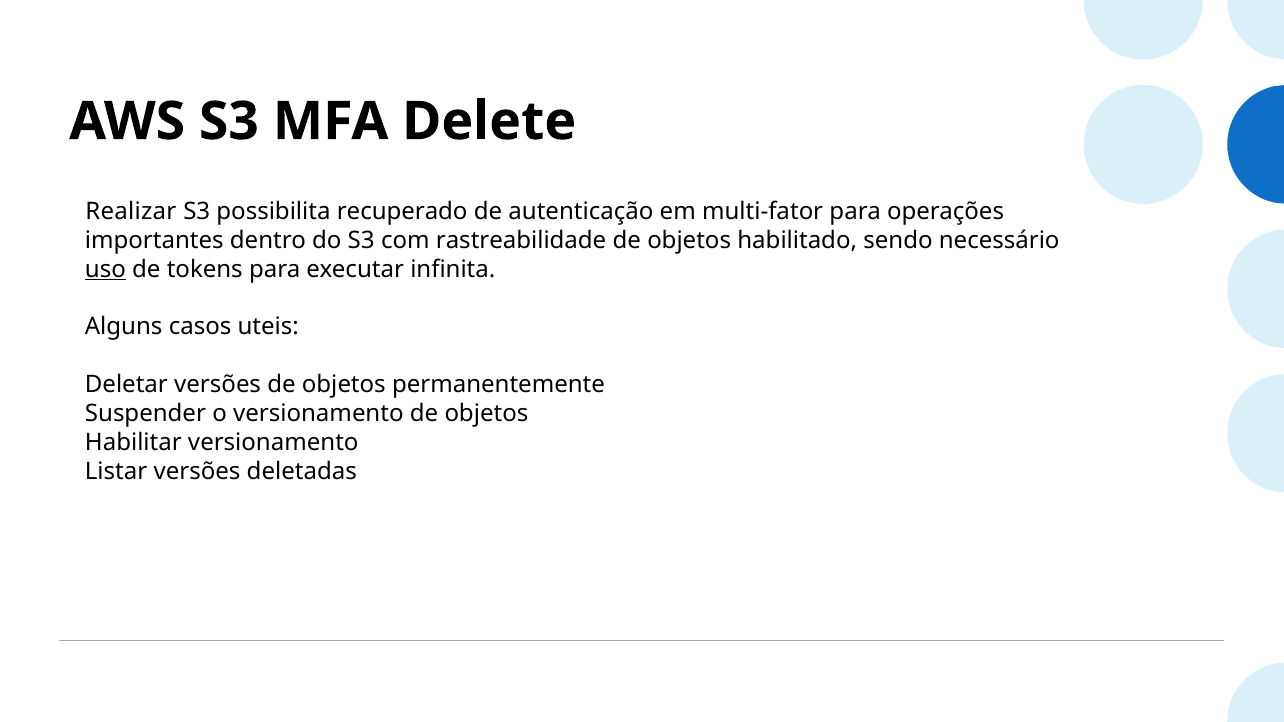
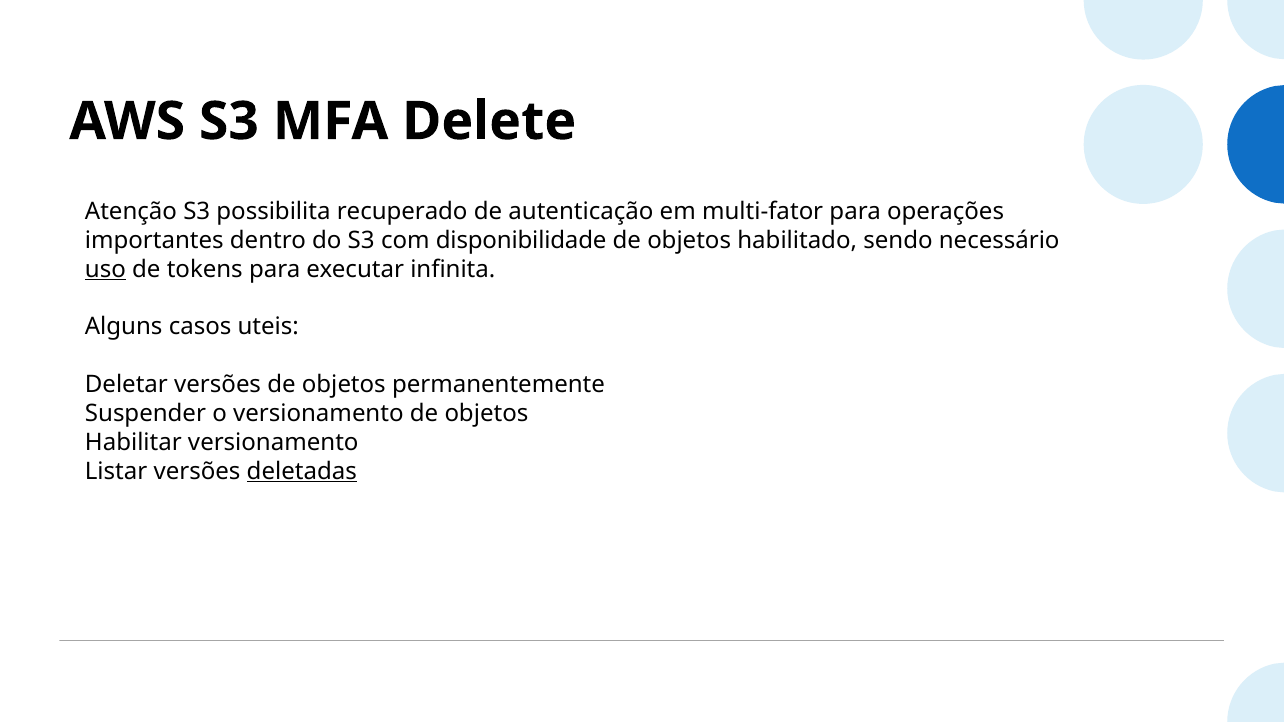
Realizar: Realizar -> Atenção
rastreabilidade: rastreabilidade -> disponibilidade
deletadas underline: none -> present
